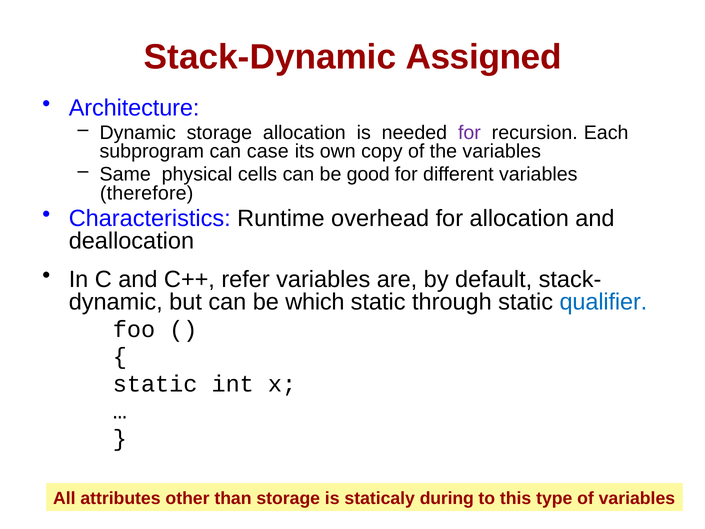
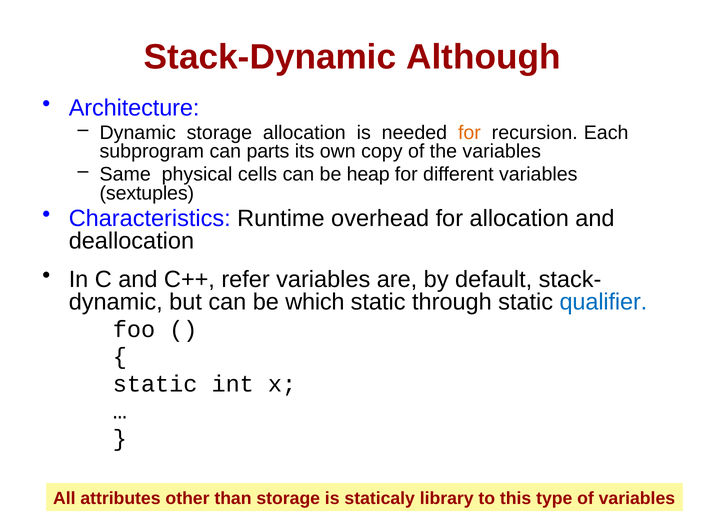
Assigned: Assigned -> Although
for at (469, 133) colour: purple -> orange
case: case -> parts
good: good -> heap
therefore: therefore -> sextuples
during: during -> library
